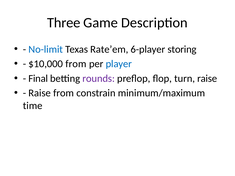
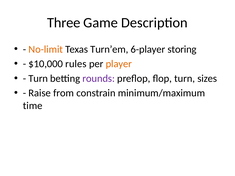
No-limit colour: blue -> orange
Rate’em: Rate’em -> Turn’em
$10,000 from: from -> rules
player colour: blue -> orange
Final at (38, 79): Final -> Turn
turn raise: raise -> sizes
